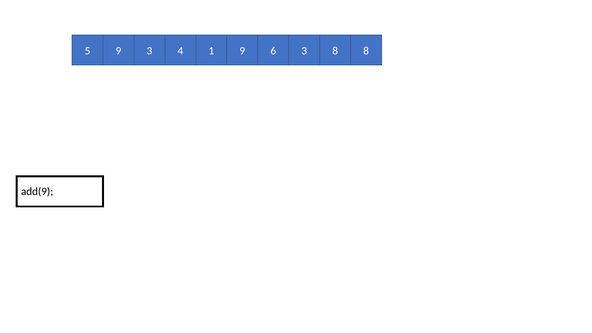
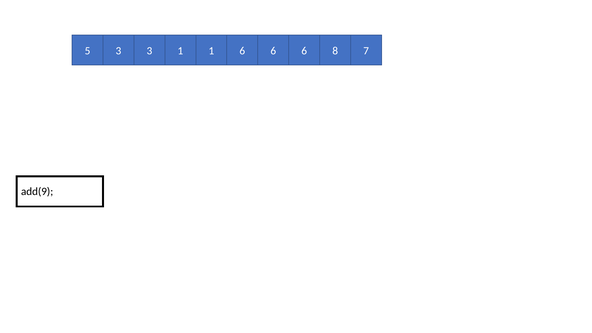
5 9: 9 -> 3
3 4: 4 -> 1
1 9: 9 -> 6
3 at (304, 51): 3 -> 6
8 8: 8 -> 7
